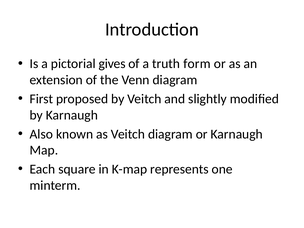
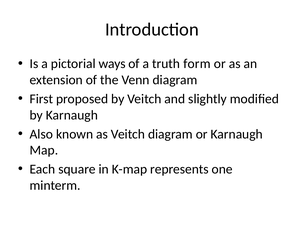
gives: gives -> ways
